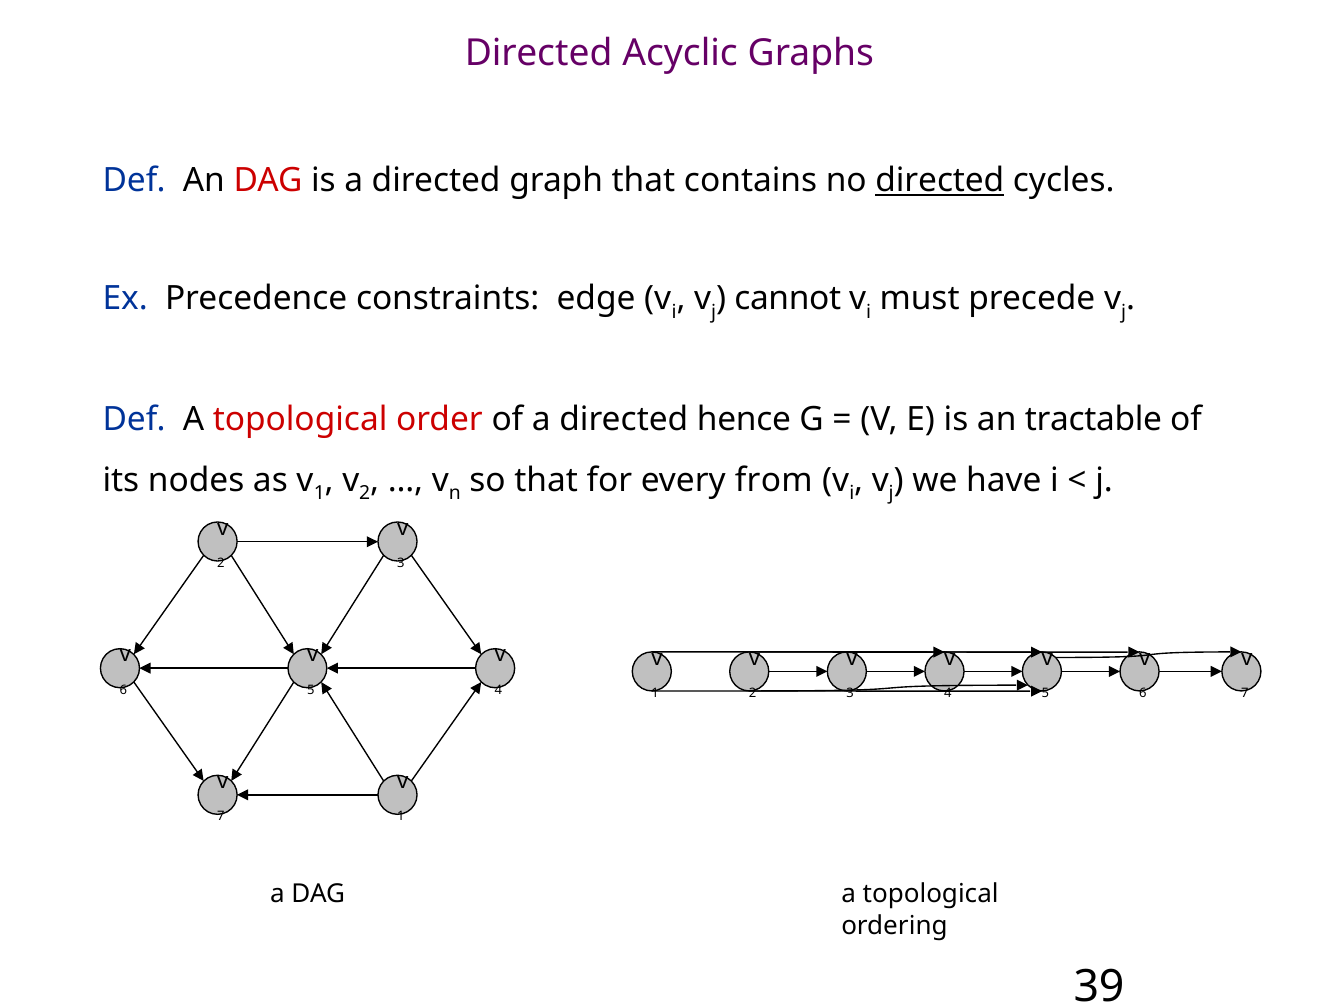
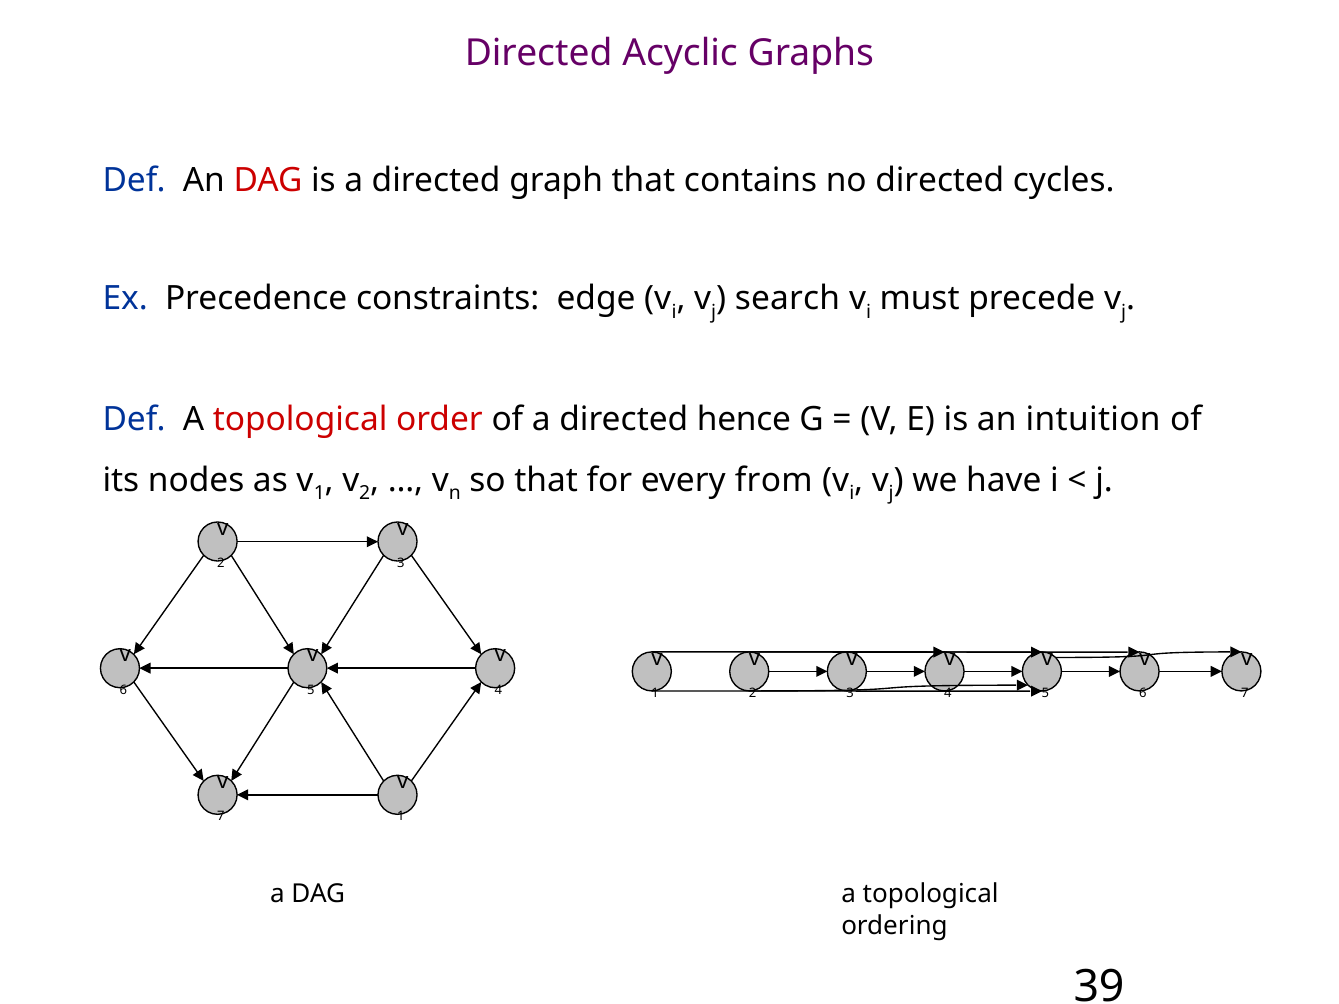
directed at (940, 181) underline: present -> none
cannot: cannot -> search
tractable: tractable -> intuition
